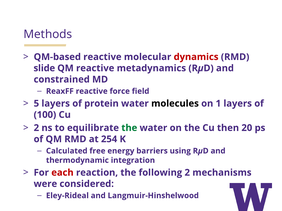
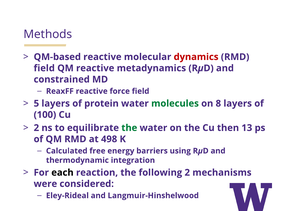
slide at (44, 68): slide -> field
molecules colour: black -> green
1: 1 -> 8
20: 20 -> 13
254: 254 -> 498
each colour: red -> black
